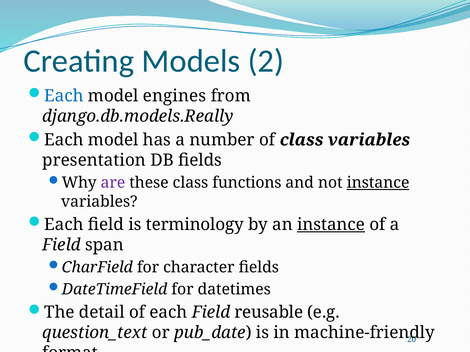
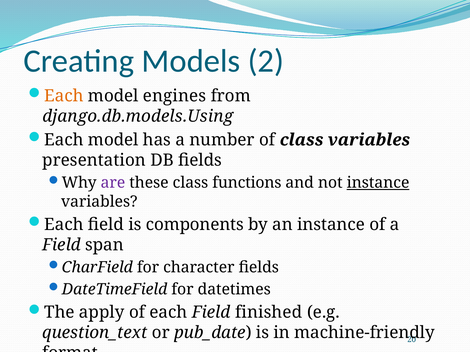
Each at (64, 96) colour: blue -> orange
django.db.models.Really: django.db.models.Really -> django.db.models.Using
terminology: terminology -> components
instance at (331, 225) underline: present -> none
detail: detail -> apply
reusable: reusable -> finished
